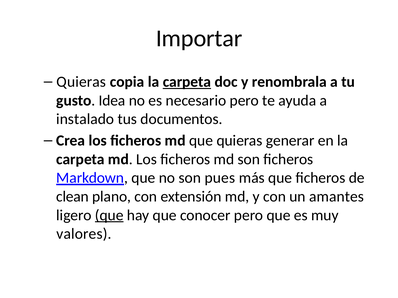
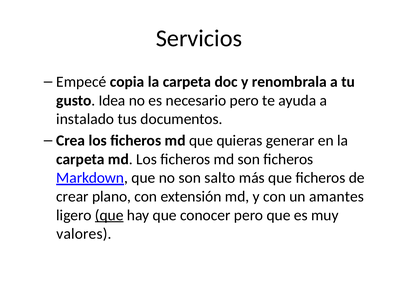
Importar: Importar -> Servicios
Quieras at (81, 82): Quieras -> Empecé
carpeta at (187, 82) underline: present -> none
pues: pues -> salto
clean: clean -> crear
